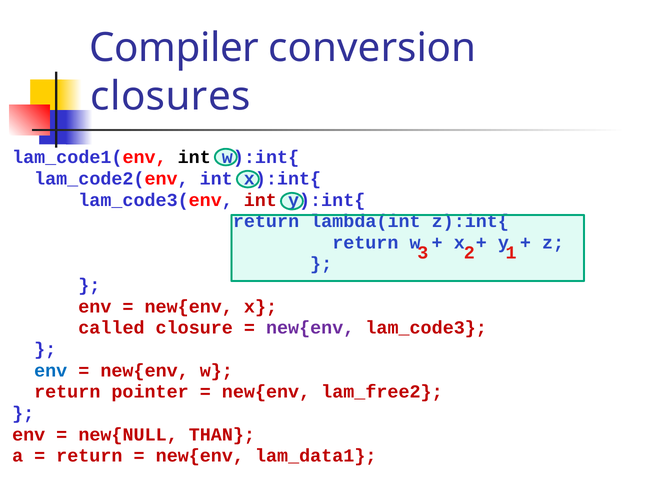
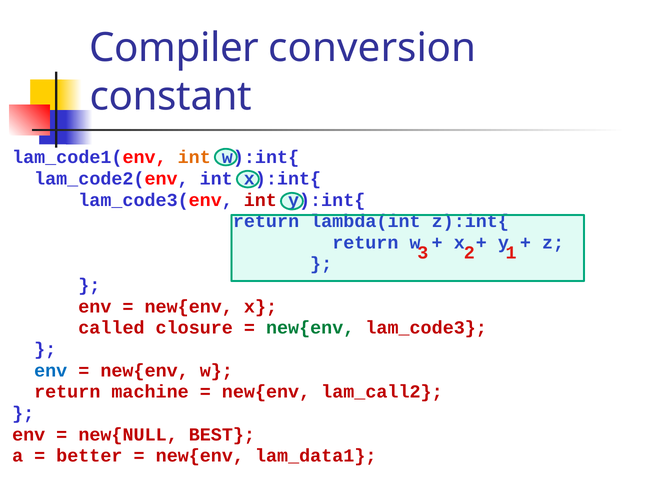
closures: closures -> constant
int at (194, 157) colour: black -> orange
new{env at (310, 328) colour: purple -> green
pointer: pointer -> machine
lam_free2: lam_free2 -> lam_call2
THAN: THAN -> BEST
return at (89, 456): return -> better
